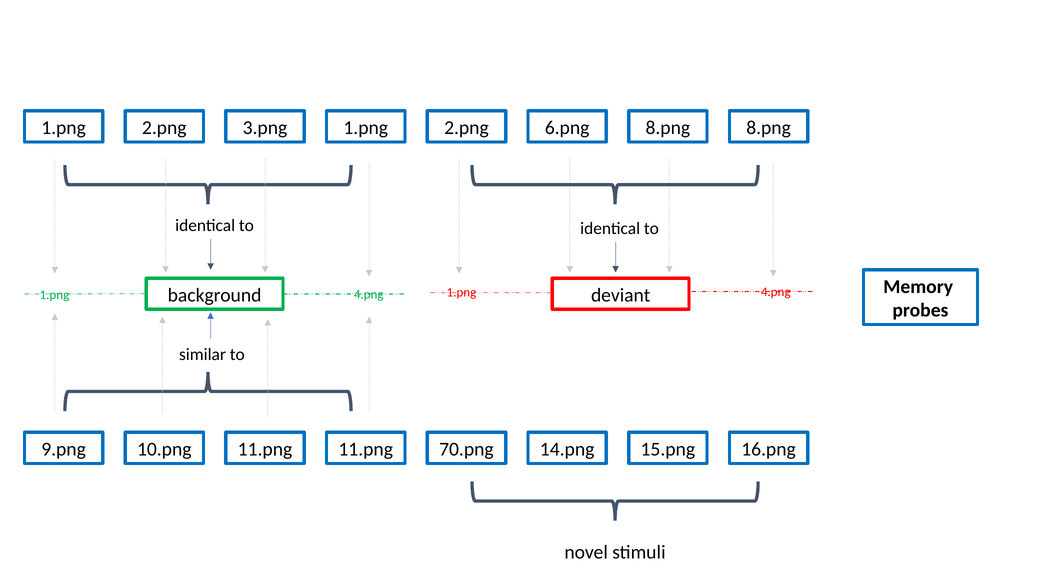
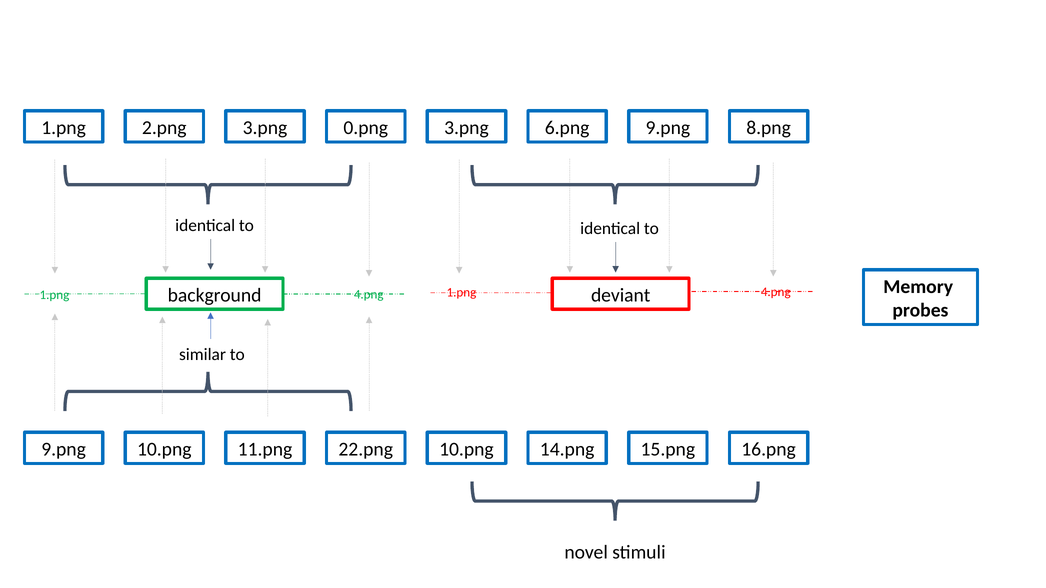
1.png at (366, 128): 1.png -> 0.png
1.png 2.png: 2.png -> 3.png
6.png 8.png: 8.png -> 9.png
11.png at (366, 450): 11.png -> 22.png
9.png 70.png: 70.png -> 10.png
